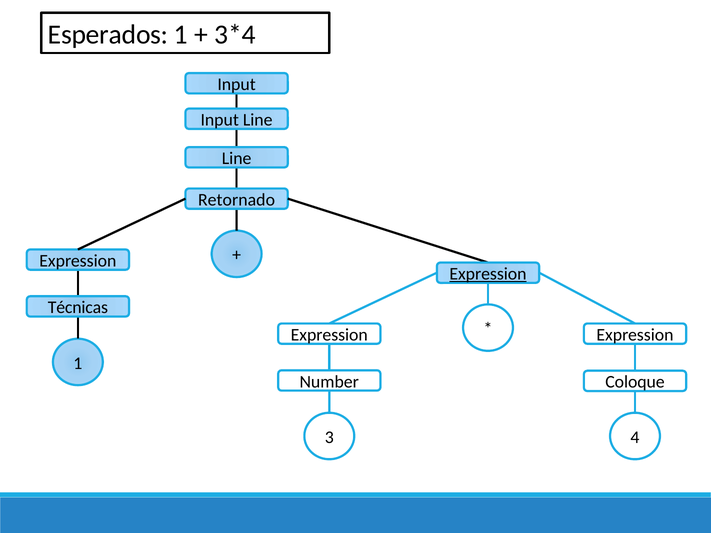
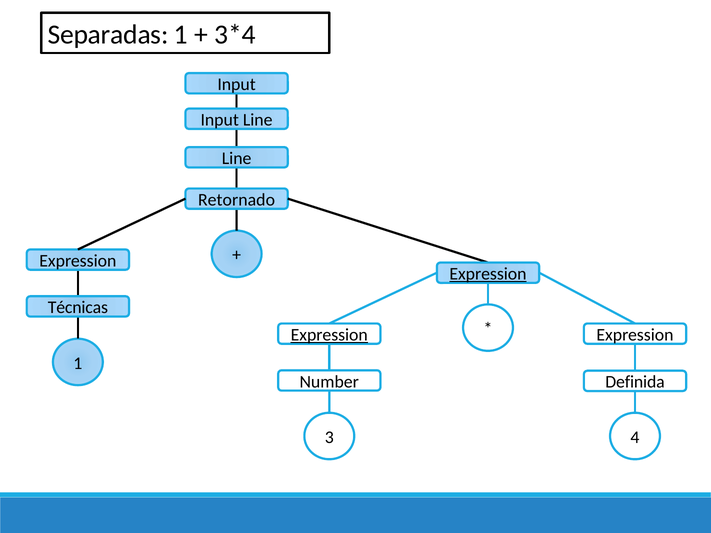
Esperados: Esperados -> Separadas
Expression at (329, 335) underline: none -> present
Coloque: Coloque -> Definida
